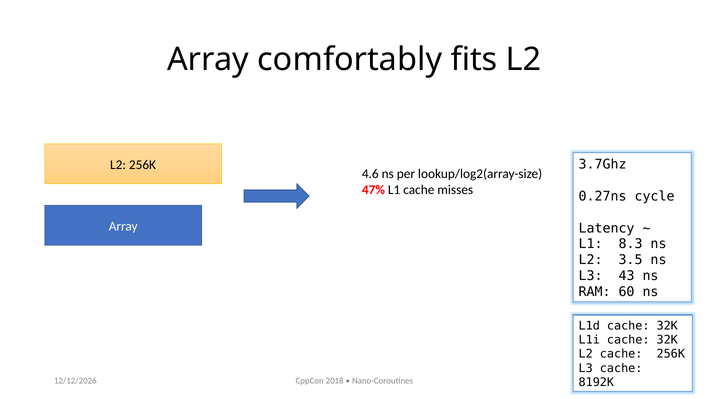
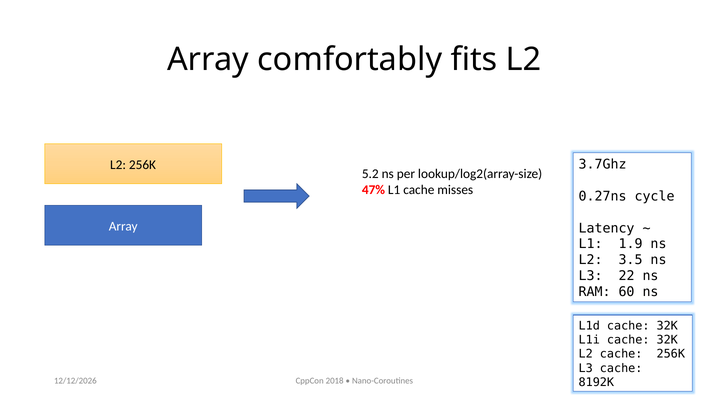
4.6: 4.6 -> 5.2
8.3: 8.3 -> 1.9
43: 43 -> 22
